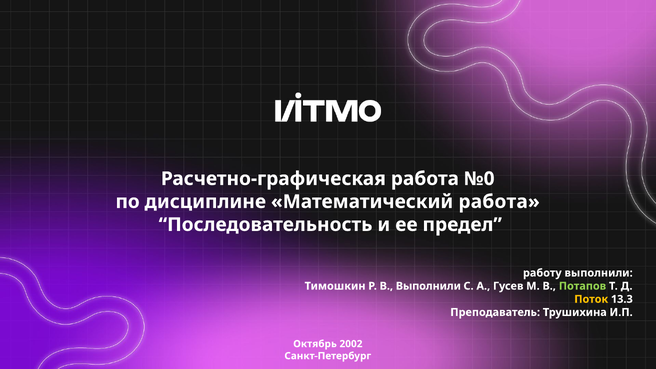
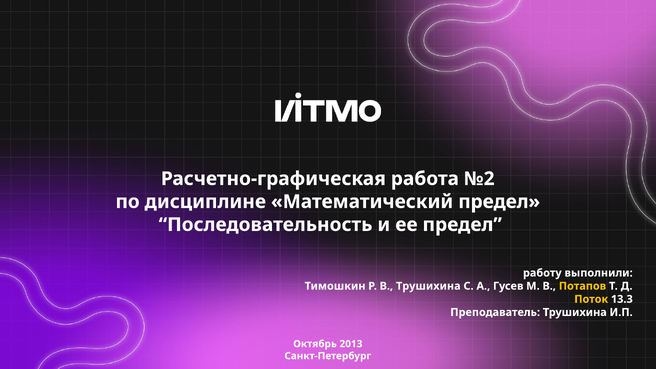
№0: №0 -> №2
Математический работа: работа -> предел
В Выполнили: Выполнили -> Трушихина
Потапов colour: light green -> yellow
2002: 2002 -> 2013
